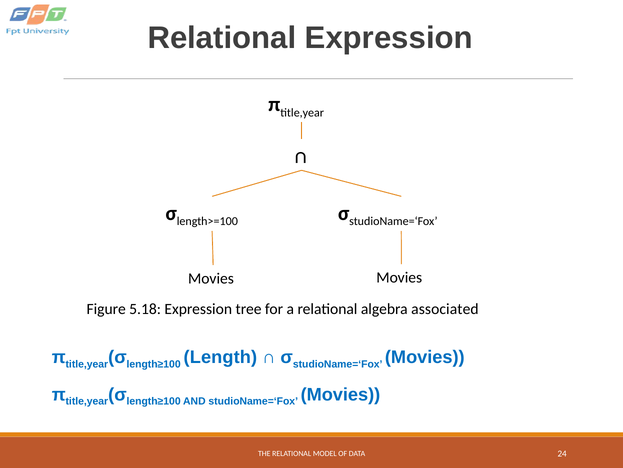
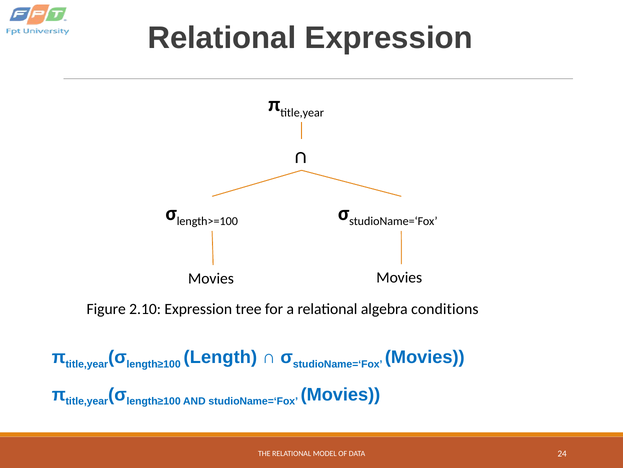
5.18: 5.18 -> 2.10
associated: associated -> conditions
